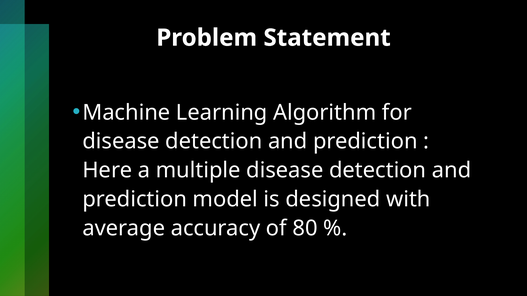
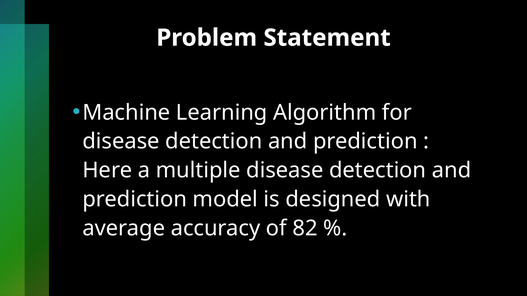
80: 80 -> 82
